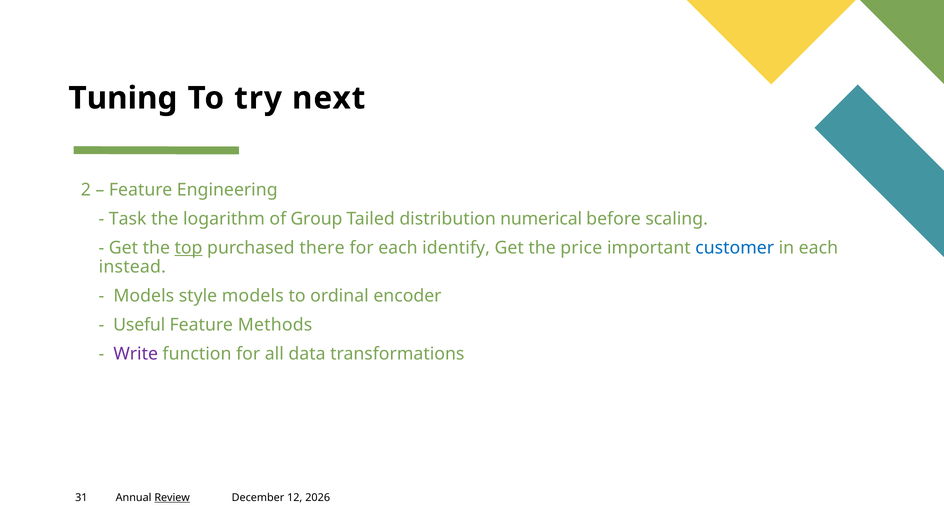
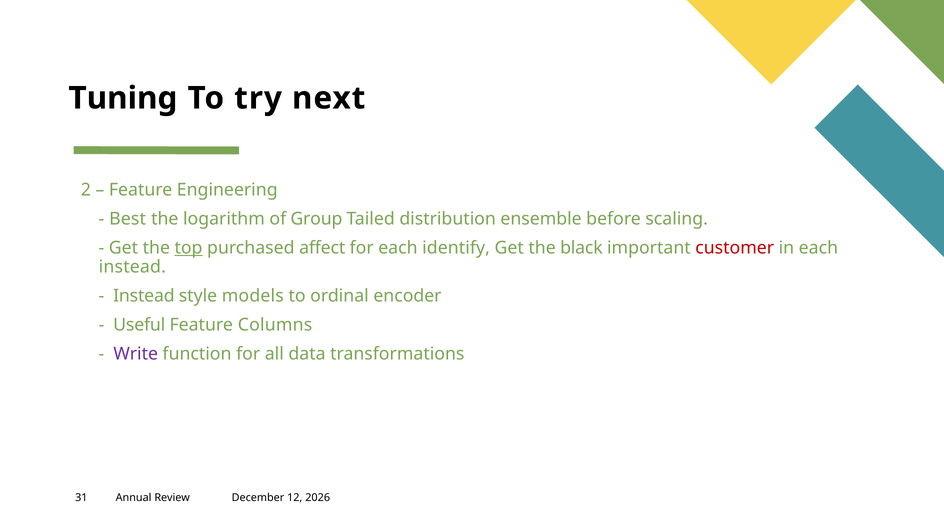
Task: Task -> Best
numerical: numerical -> ensemble
there: there -> affect
price: price -> black
customer colour: blue -> red
Models at (144, 296): Models -> Instead
Methods: Methods -> Columns
Review underline: present -> none
